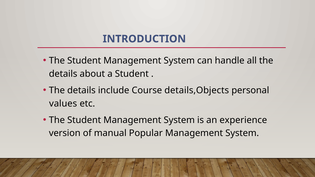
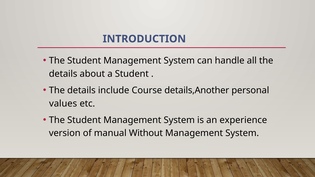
details,Objects: details,Objects -> details,Another
Popular: Popular -> Without
